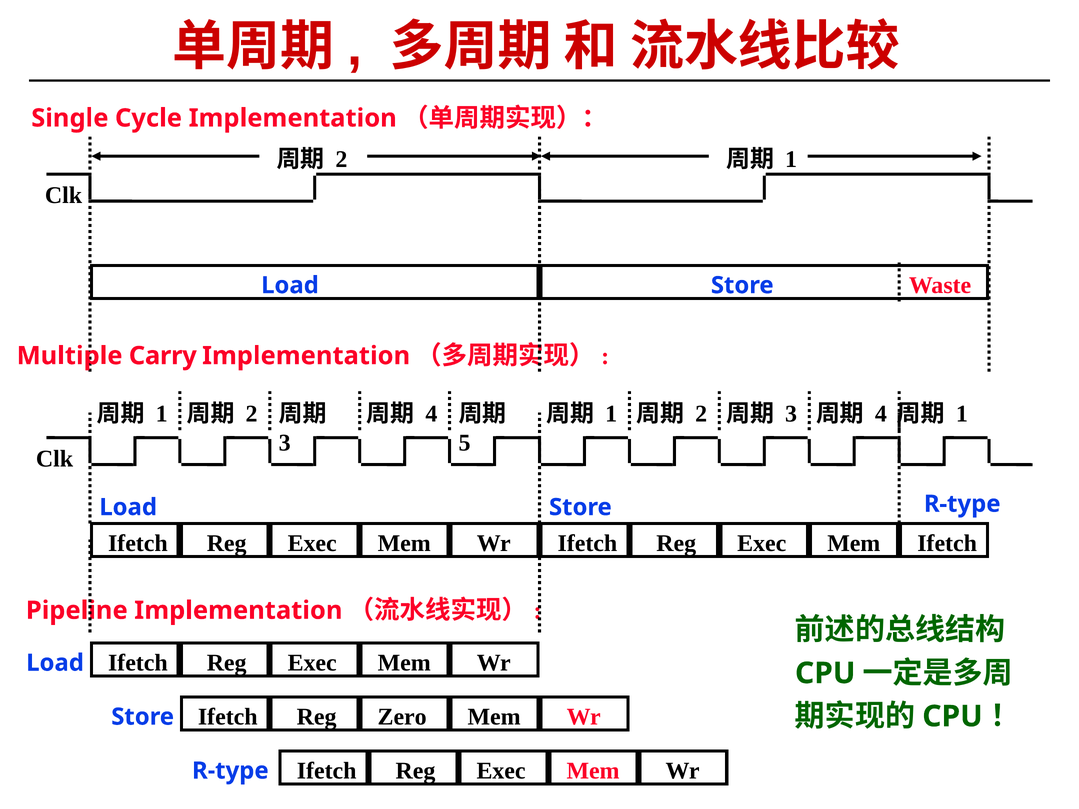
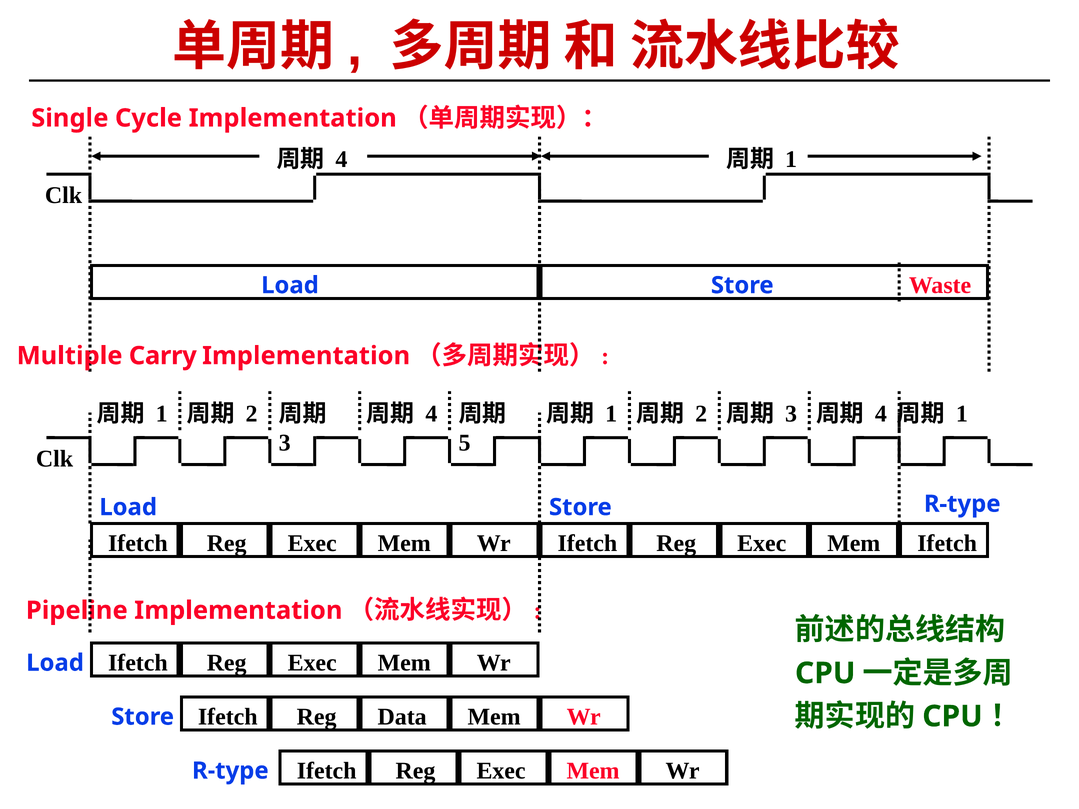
2 at (341, 160): 2 -> 4
Zero: Zero -> Data
